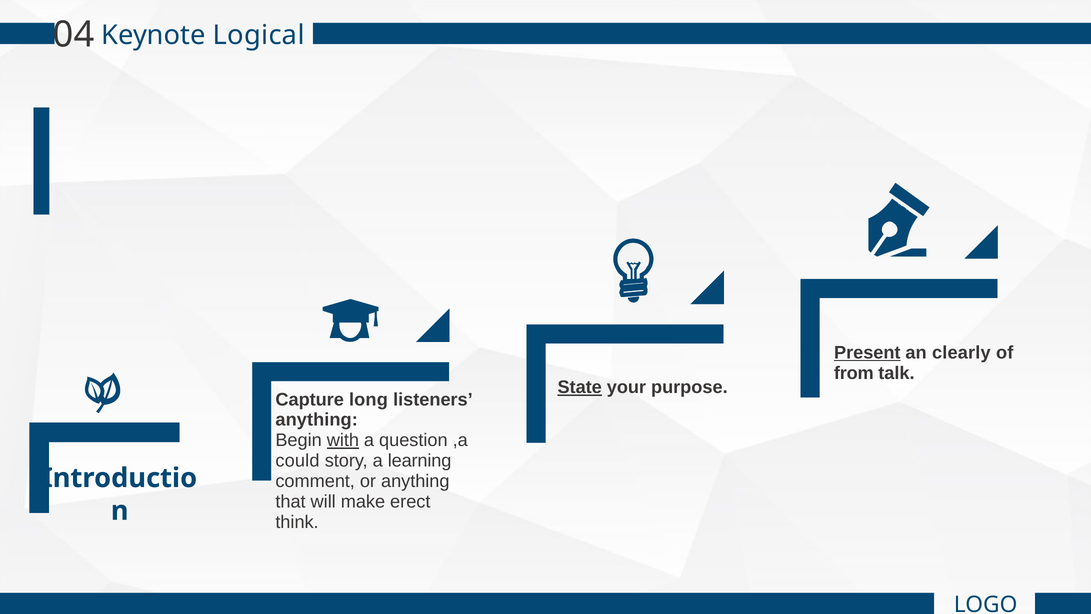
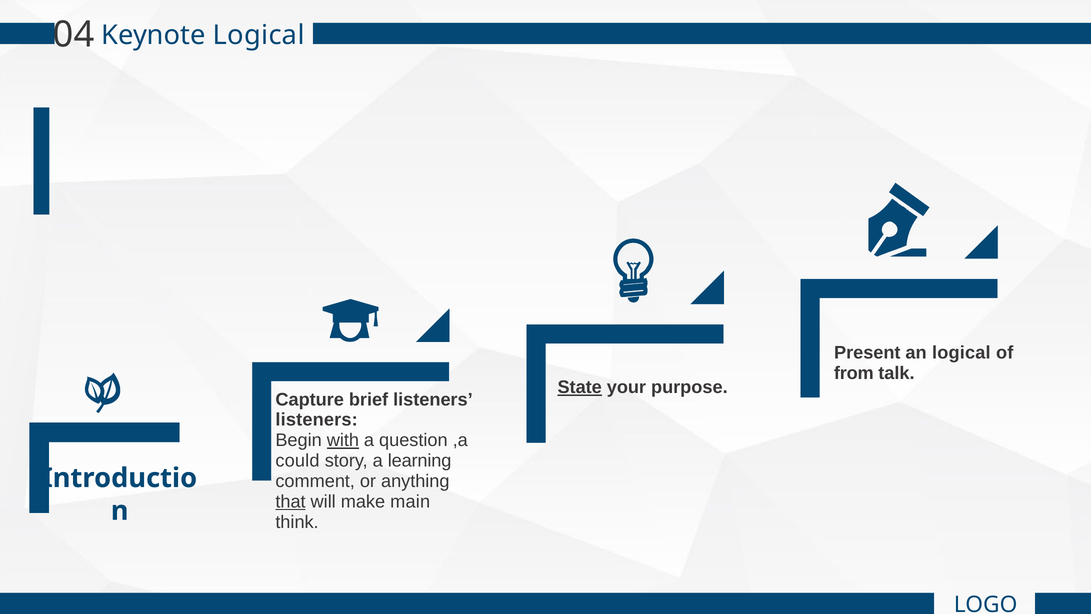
Present underline: present -> none
an clearly: clearly -> logical
long: long -> brief
anything at (317, 420): anything -> listeners
that underline: none -> present
erect: erect -> main
